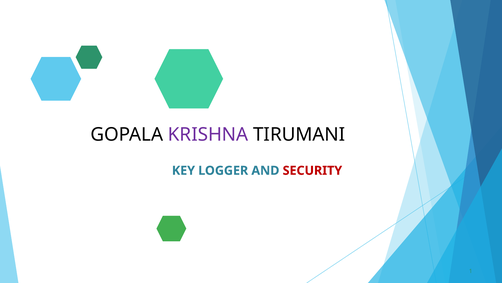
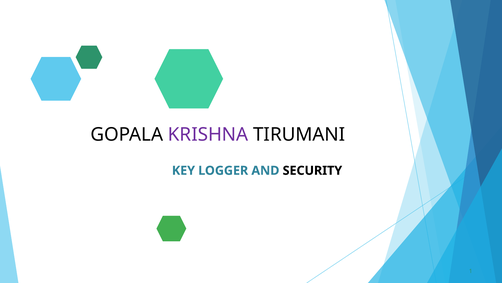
SECURITY colour: red -> black
